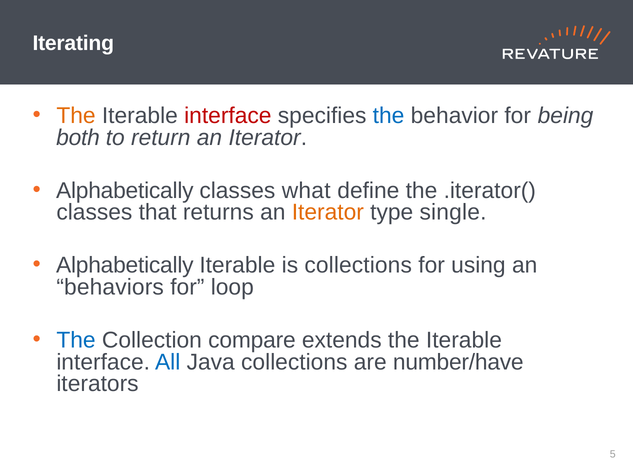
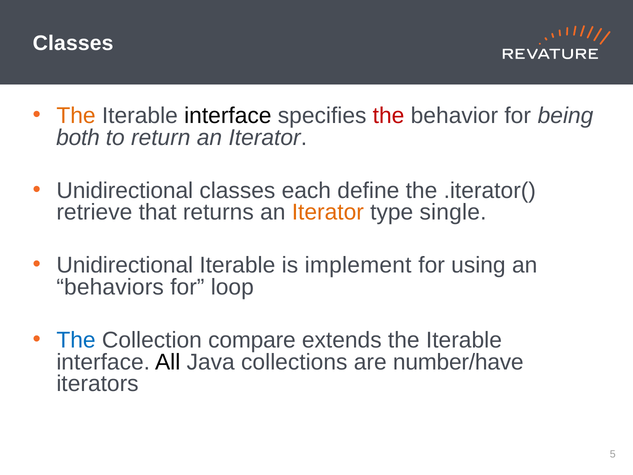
Iterating at (73, 43): Iterating -> Classes
interface at (228, 116) colour: red -> black
the at (389, 116) colour: blue -> red
Alphabetically at (125, 190): Alphabetically -> Unidirectional
what: what -> each
classes at (94, 212): classes -> retrieve
Alphabetically at (125, 265): Alphabetically -> Unidirectional
is collections: collections -> implement
All colour: blue -> black
